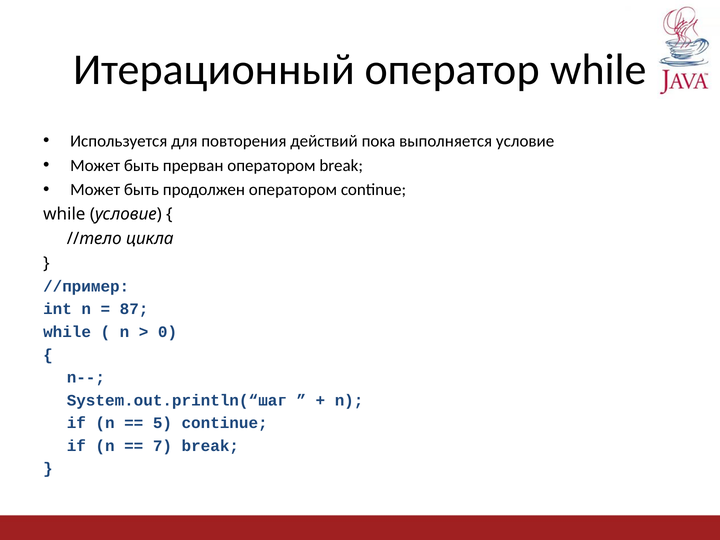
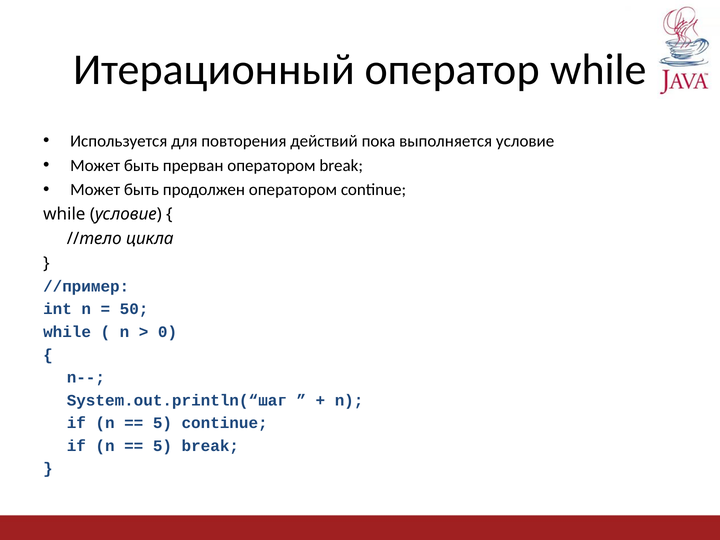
87: 87 -> 50
7 at (162, 446): 7 -> 5
